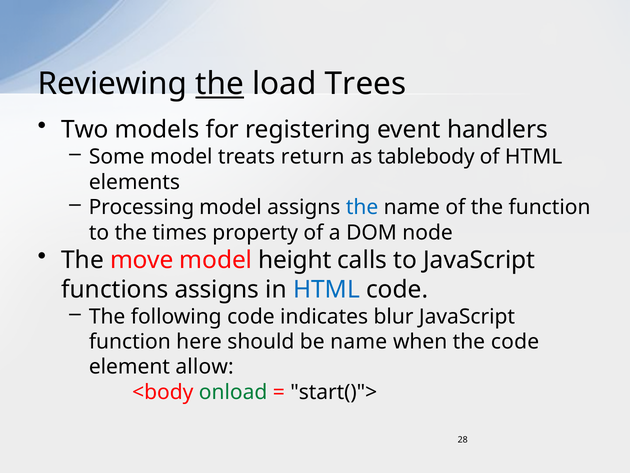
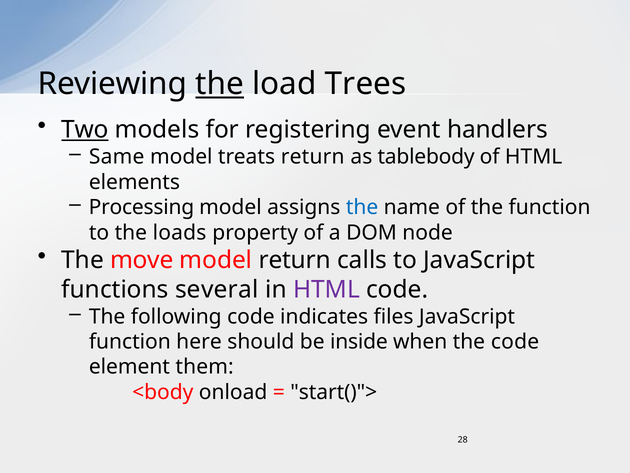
Two underline: none -> present
Some: Some -> Same
times: times -> loads
model height: height -> return
functions assigns: assigns -> several
HTML at (326, 289) colour: blue -> purple
blur: blur -> files
be name: name -> inside
allow: allow -> them
onload colour: green -> black
